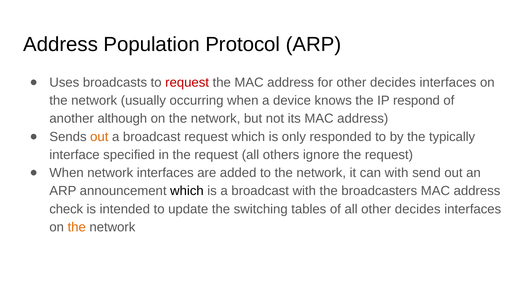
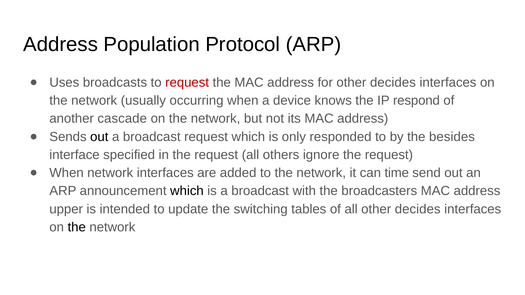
although: although -> cascade
out at (99, 137) colour: orange -> black
typically: typically -> besides
can with: with -> time
check: check -> upper
the at (77, 227) colour: orange -> black
